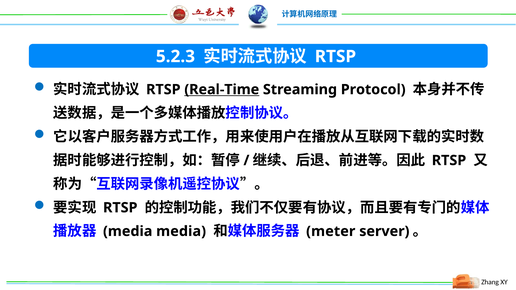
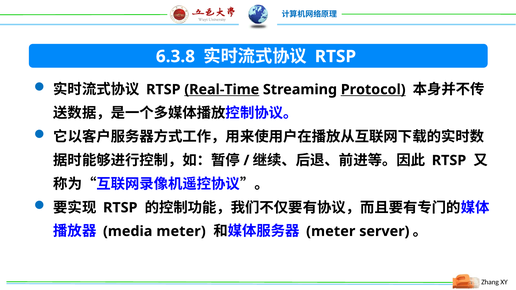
5.2.3: 5.2.3 -> 6.3.8
Protocol underline: none -> present
media media: media -> meter
